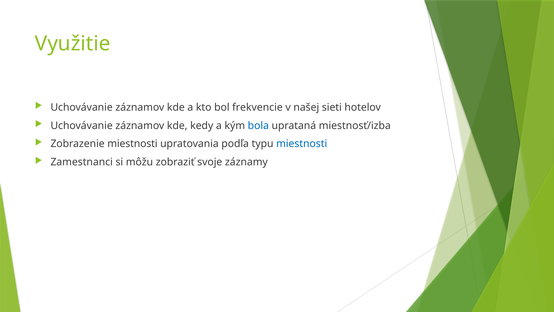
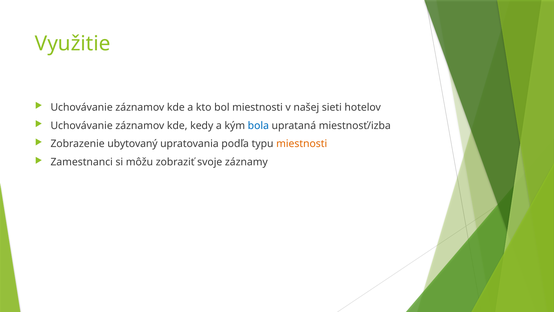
bol frekvencie: frekvencie -> miestnosti
Zobrazenie miestnosti: miestnosti -> ubytovaný
miestnosti at (302, 144) colour: blue -> orange
